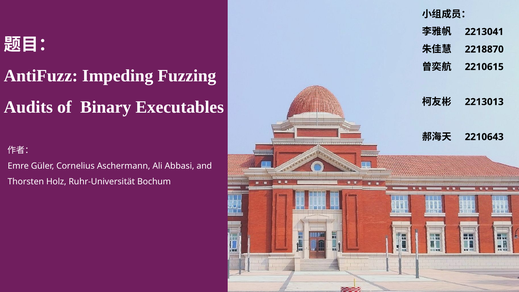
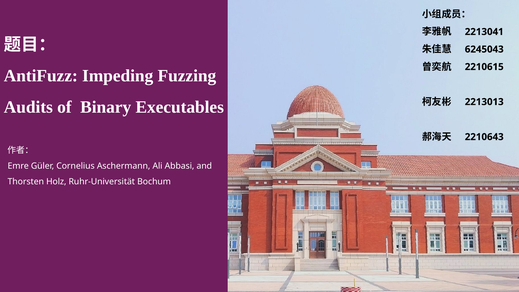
2218870: 2218870 -> 6245043
